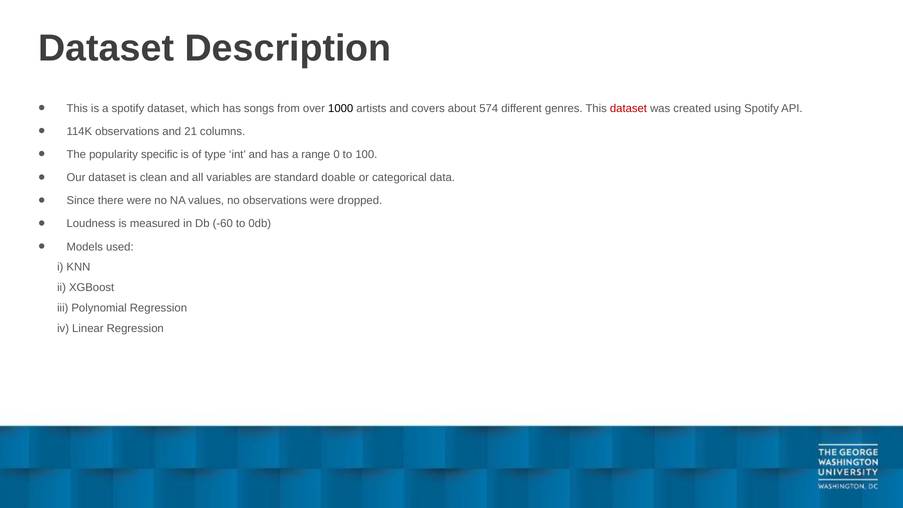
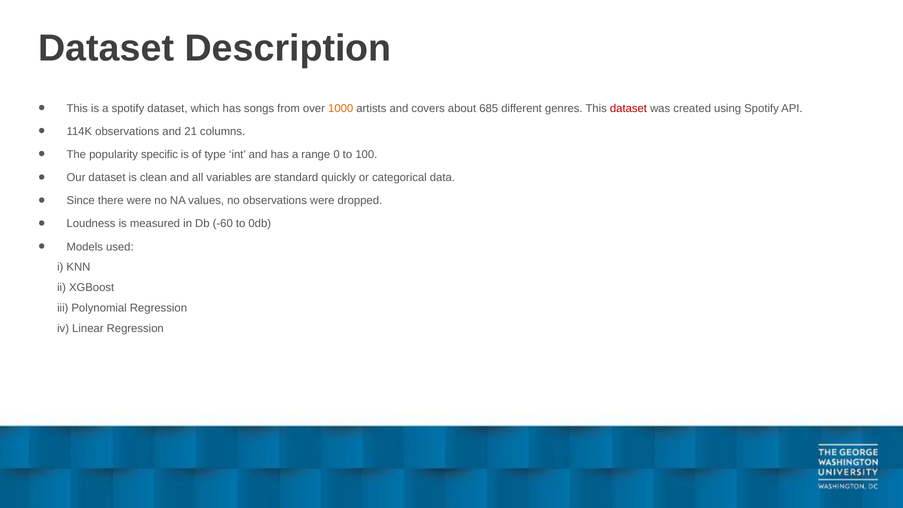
1000 colour: black -> orange
574: 574 -> 685
doable: doable -> quickly
